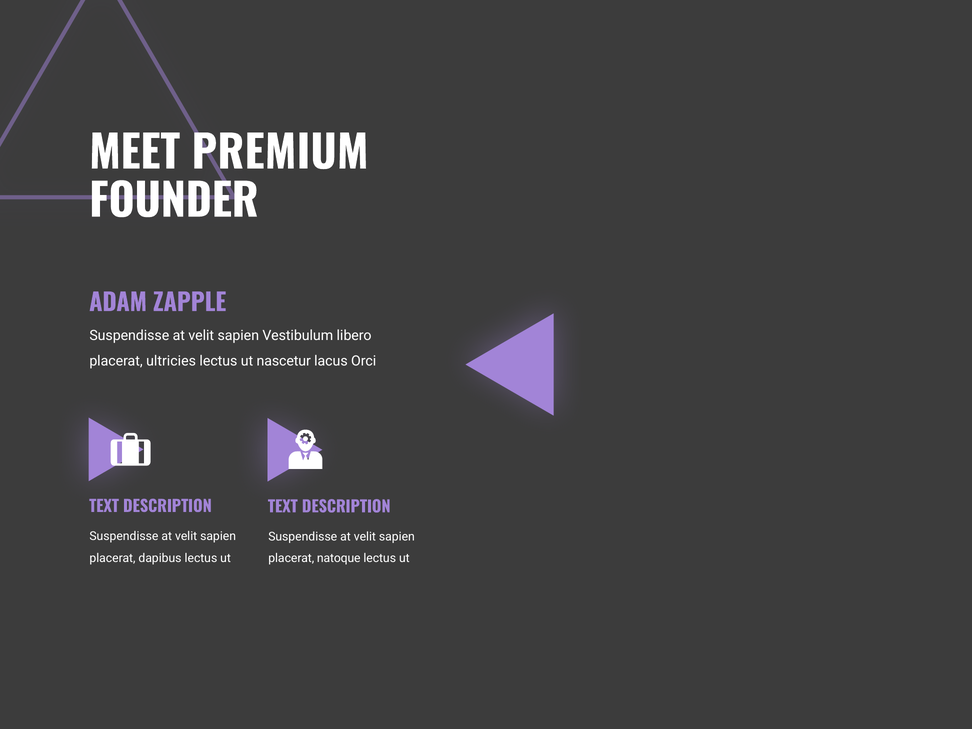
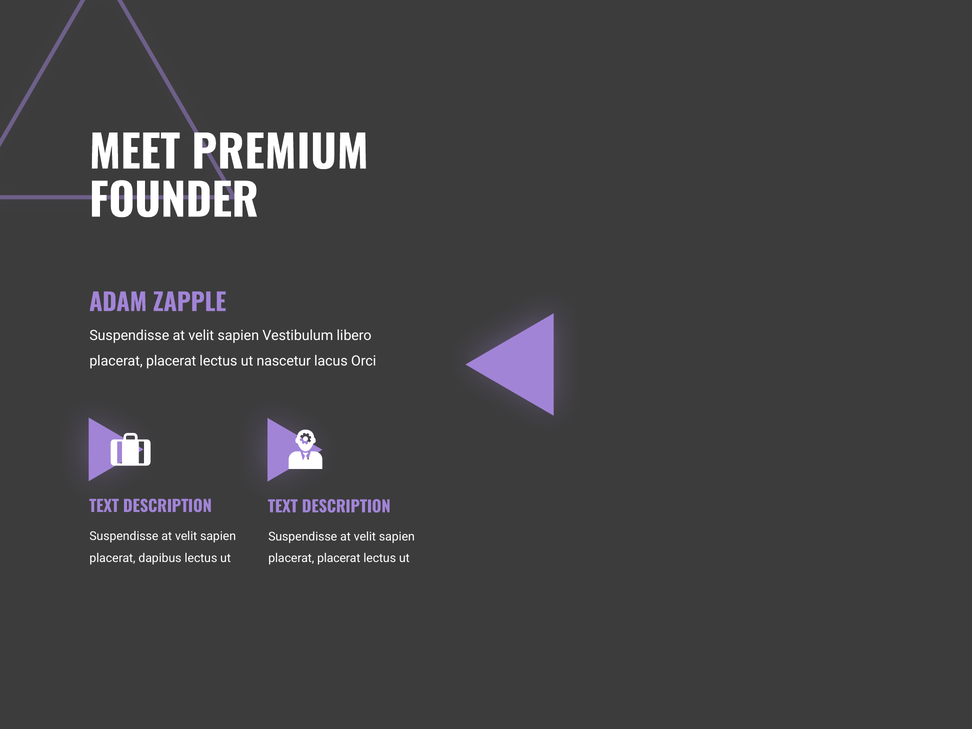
ultricies at (171, 361): ultricies -> placerat
natoque at (339, 558): natoque -> placerat
